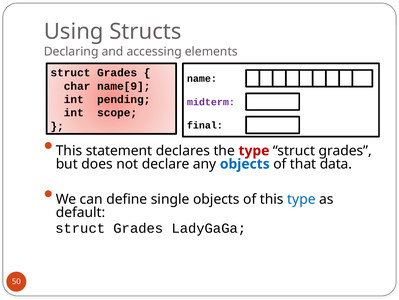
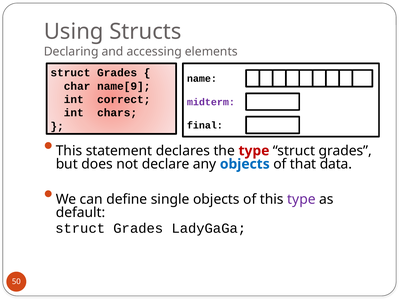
pending: pending -> correct
scope: scope -> chars
type at (301, 199) colour: blue -> purple
